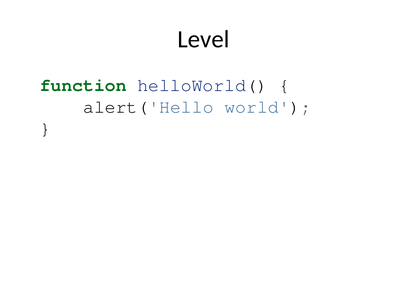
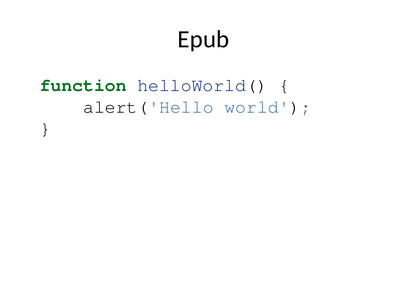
Level: Level -> Epub
